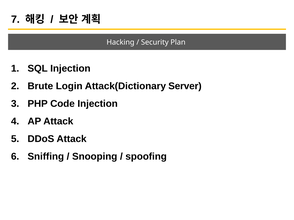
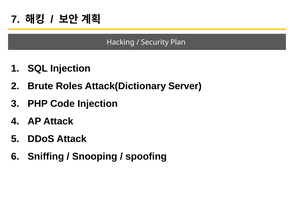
Login: Login -> Roles
